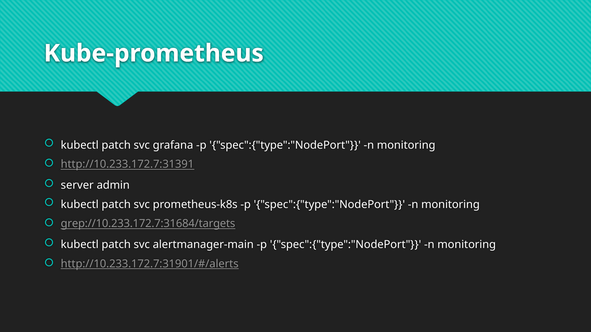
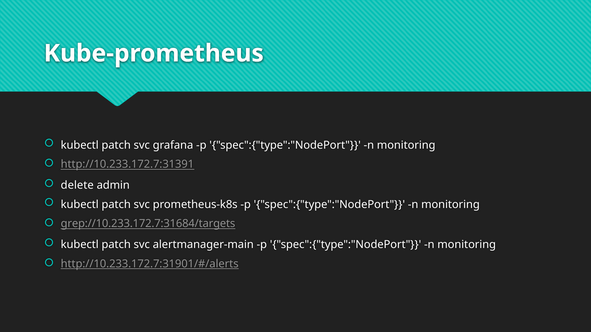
server: server -> delete
